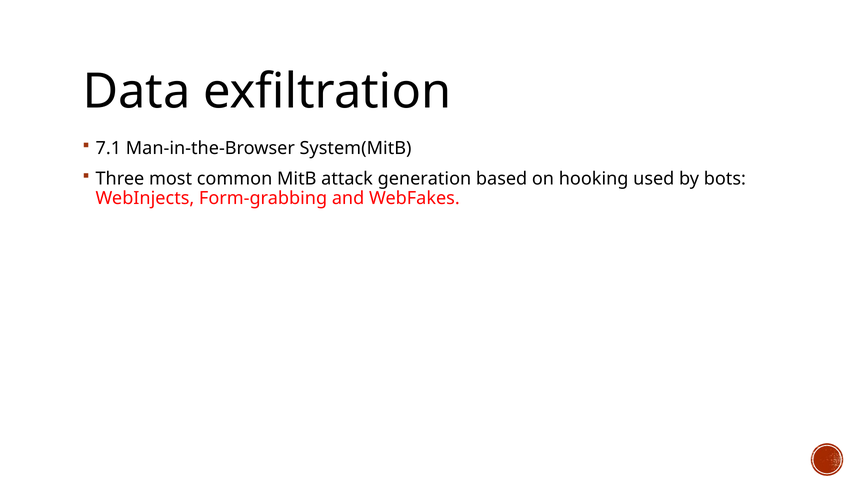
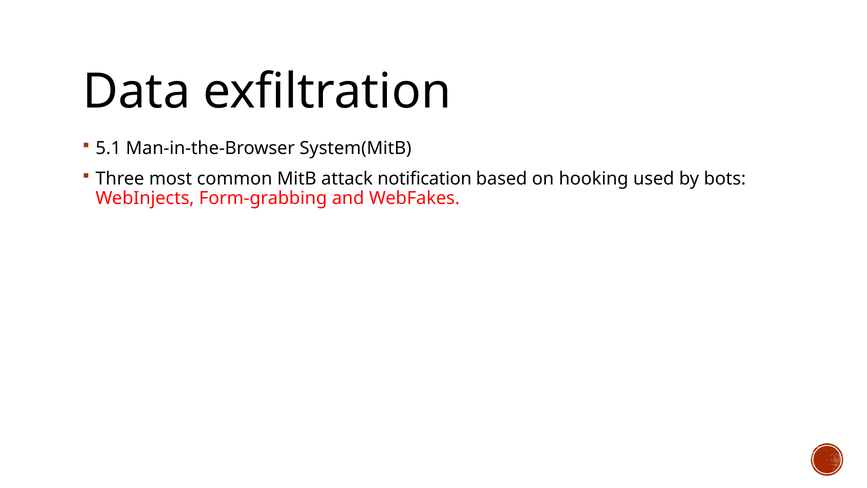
7.1: 7.1 -> 5.1
generation: generation -> notification
